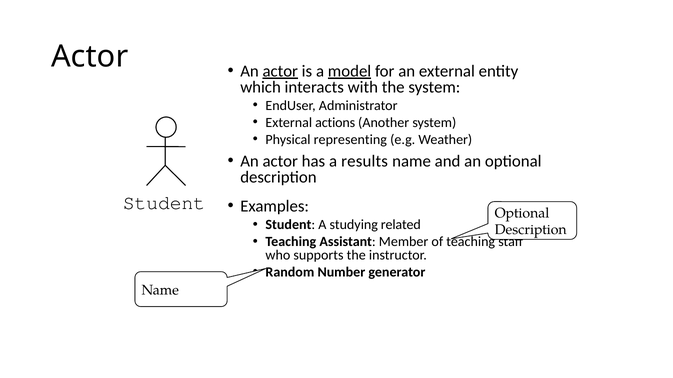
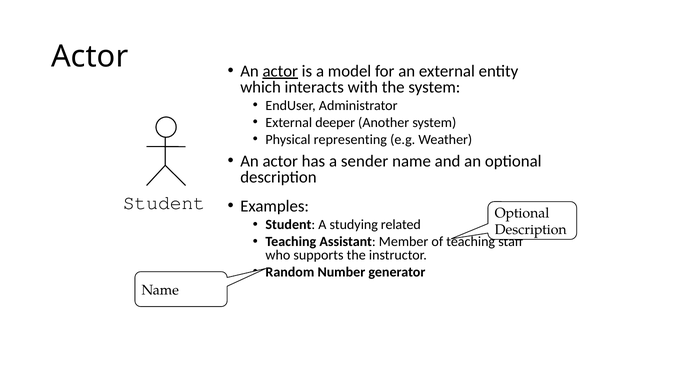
model underline: present -> none
actions: actions -> deeper
results: results -> sender
